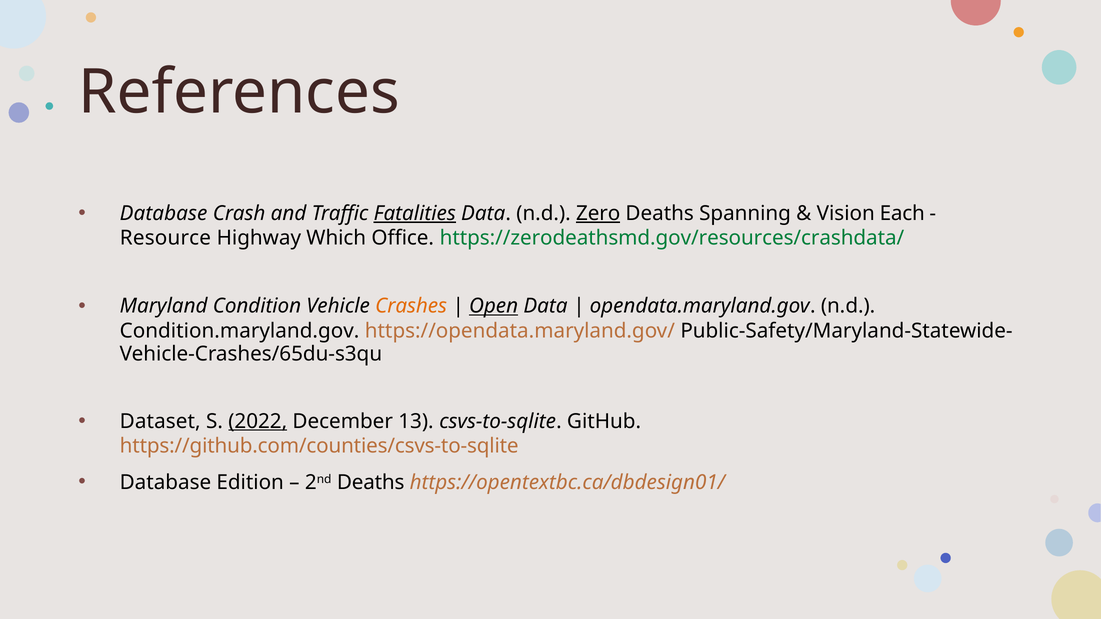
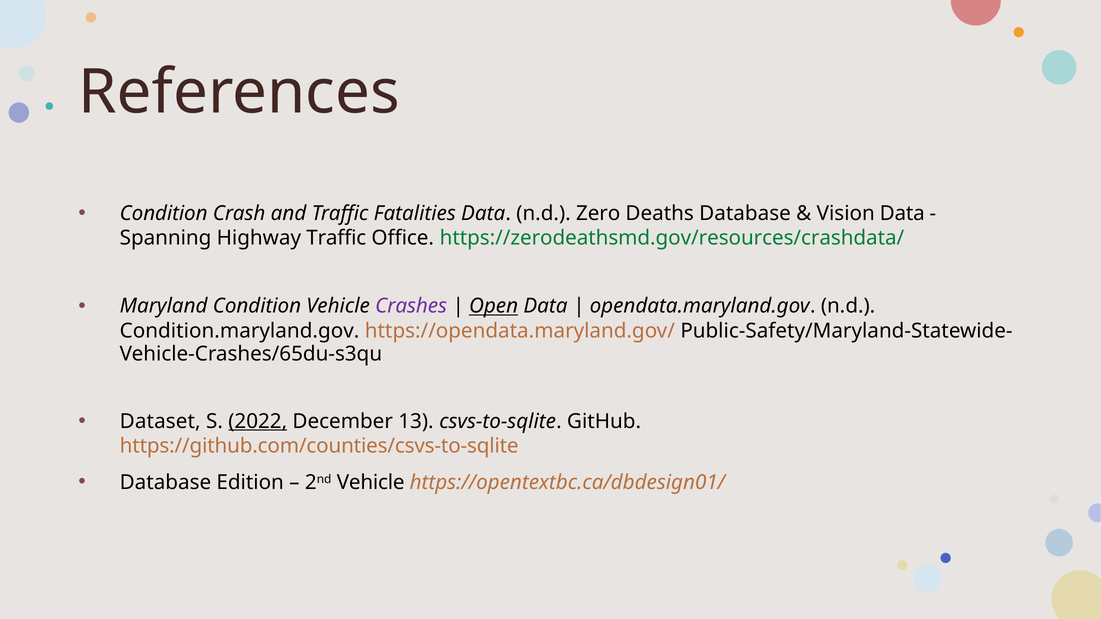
Database at (164, 214): Database -> Condition
Fatalities underline: present -> none
Zero underline: present -> none
Deaths Spanning: Spanning -> Database
Vision Each: Each -> Data
Resource: Resource -> Spanning
Highway Which: Which -> Traffic
Crashes colour: orange -> purple
2nd Deaths: Deaths -> Vehicle
